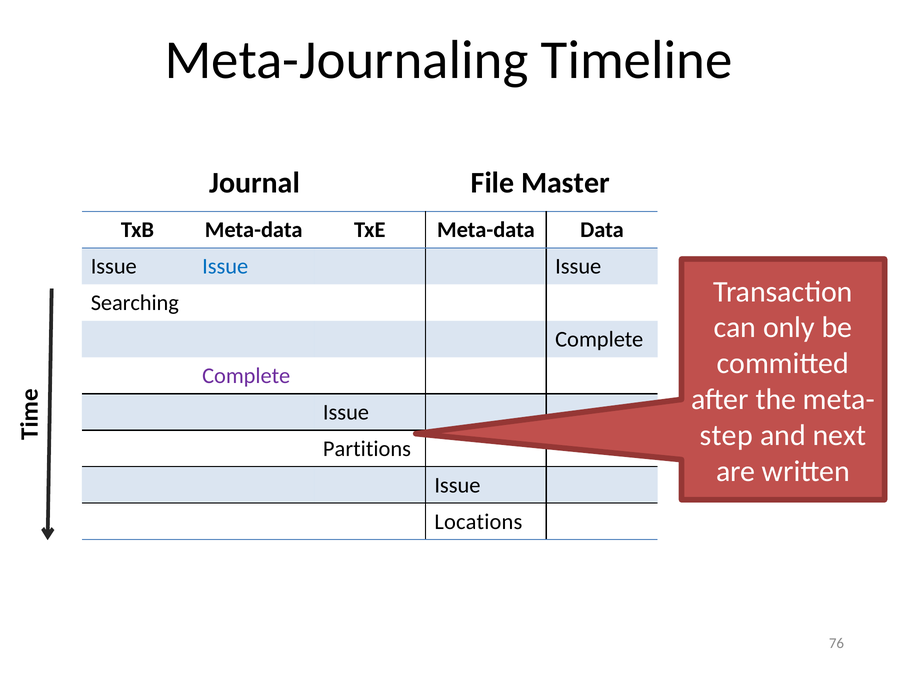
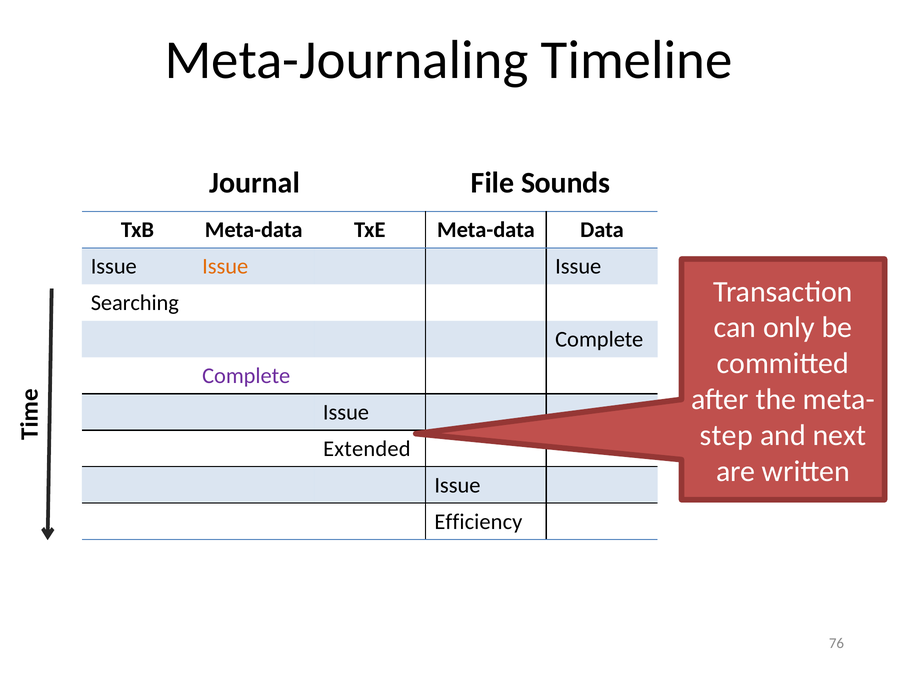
Master: Master -> Sounds
Issue at (225, 266) colour: blue -> orange
Partitions: Partitions -> Extended
Locations: Locations -> Efficiency
